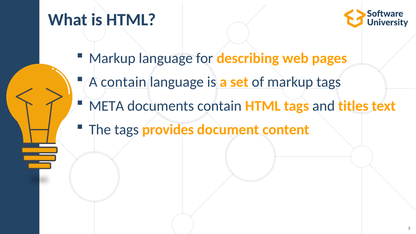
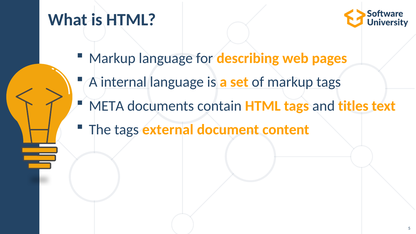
A contain: contain -> internal
provides: provides -> external
